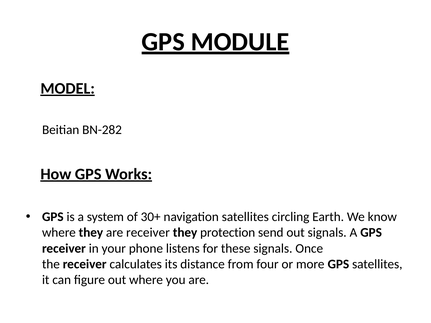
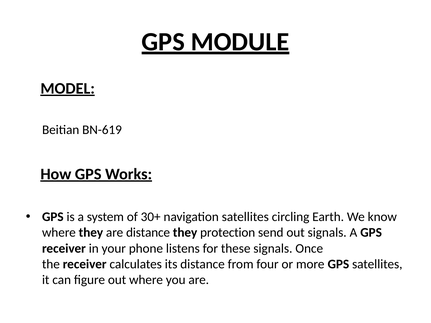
BN-282: BN-282 -> BN-619
are receiver: receiver -> distance
